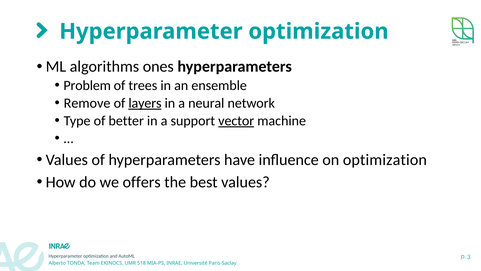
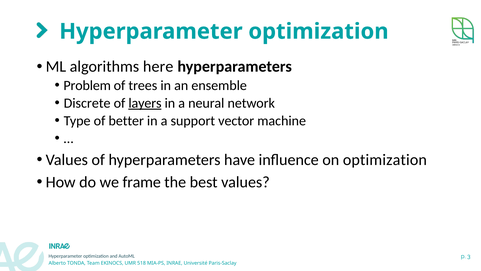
ones: ones -> here
Remove: Remove -> Discrete
vector underline: present -> none
offers: offers -> frame
